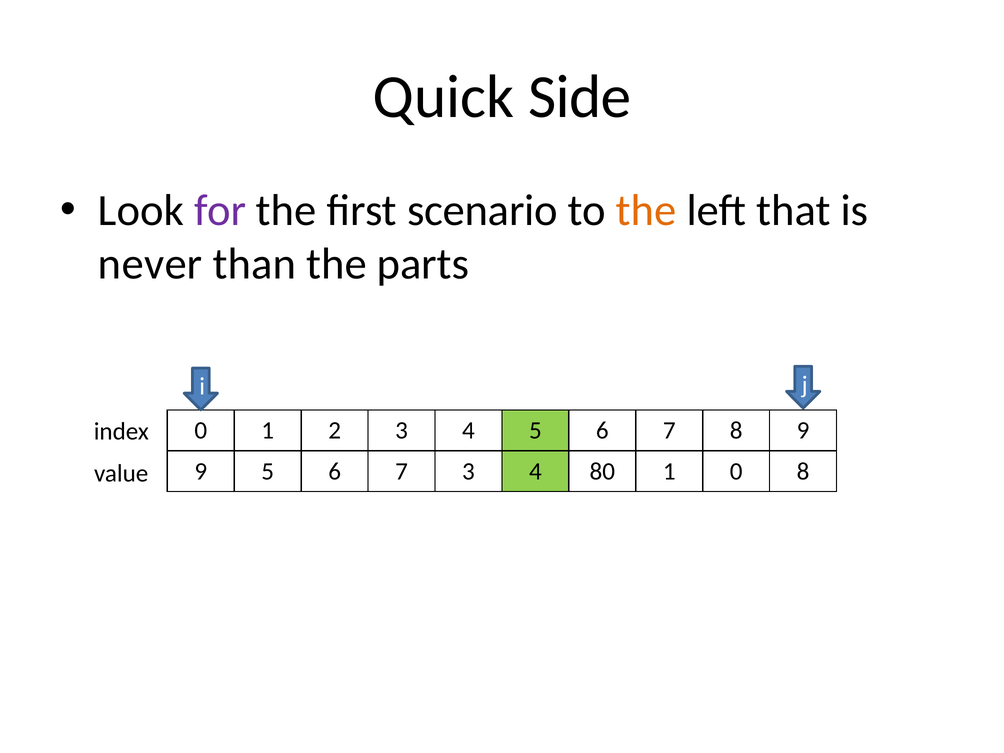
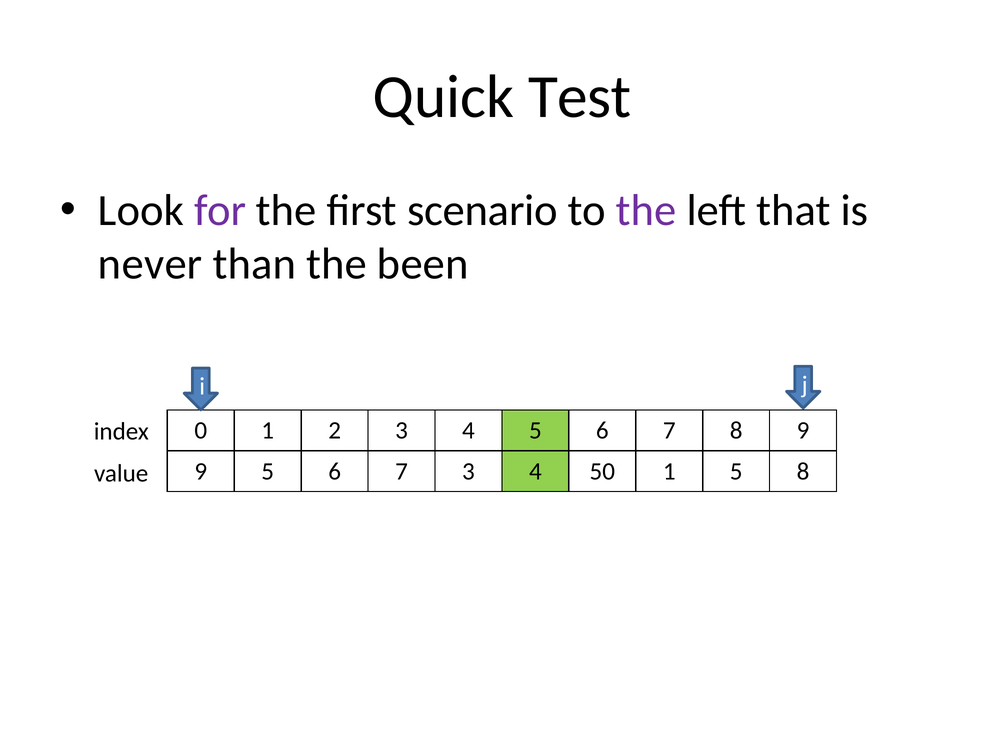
Side: Side -> Test
the at (646, 211) colour: orange -> purple
parts: parts -> been
80: 80 -> 50
1 0: 0 -> 5
